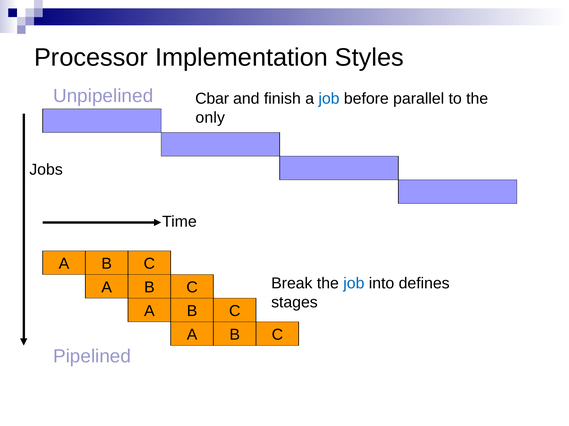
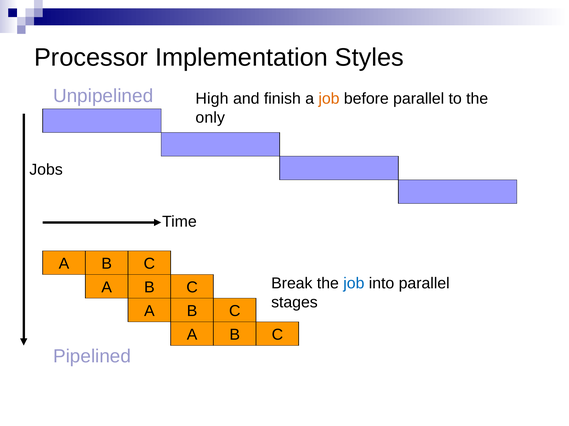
Cbar: Cbar -> High
job at (329, 99) colour: blue -> orange
into defines: defines -> parallel
